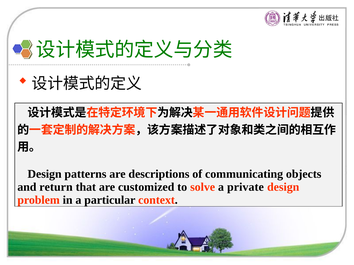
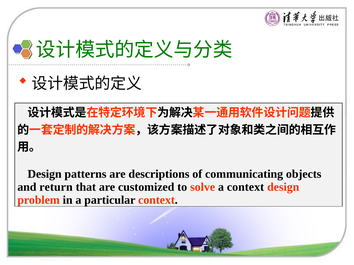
a private: private -> context
